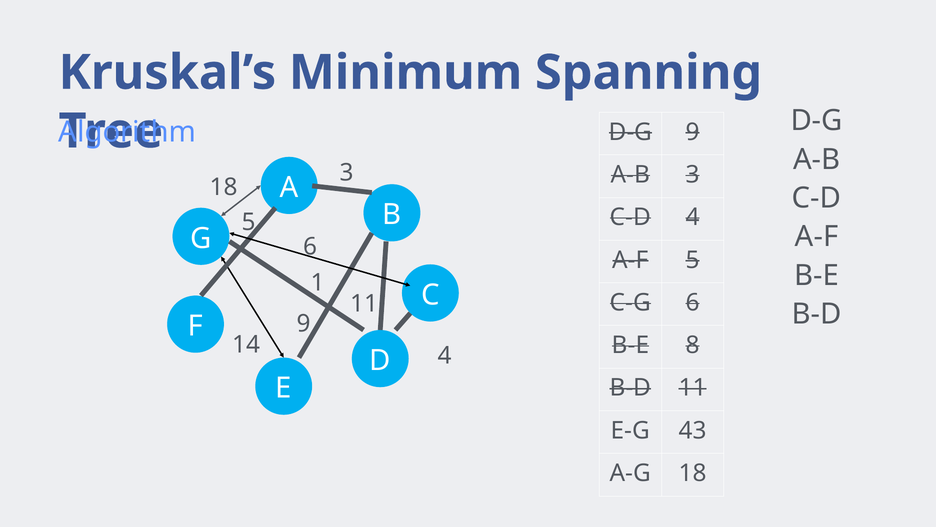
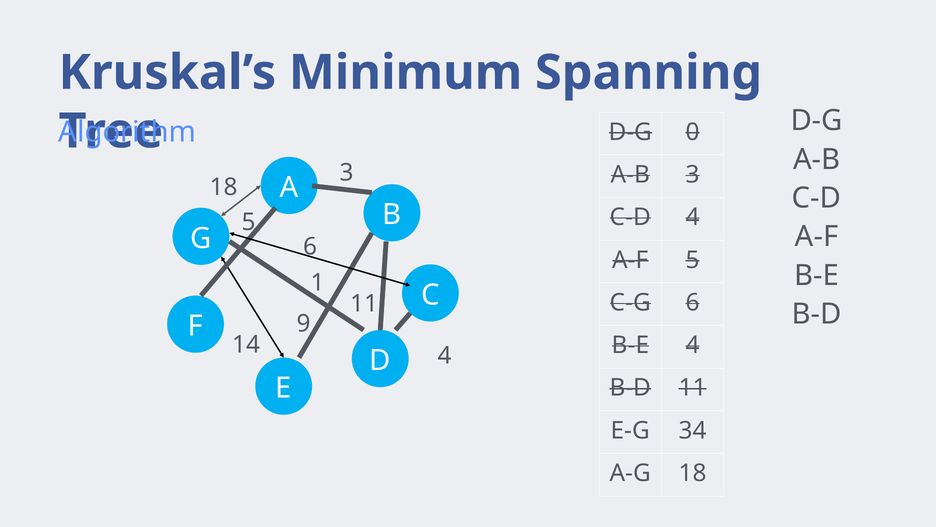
D-G 9: 9 -> 0
B-E 8: 8 -> 4
43: 43 -> 34
